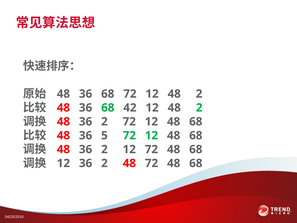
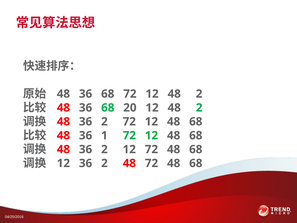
42: 42 -> 20
5: 5 -> 1
